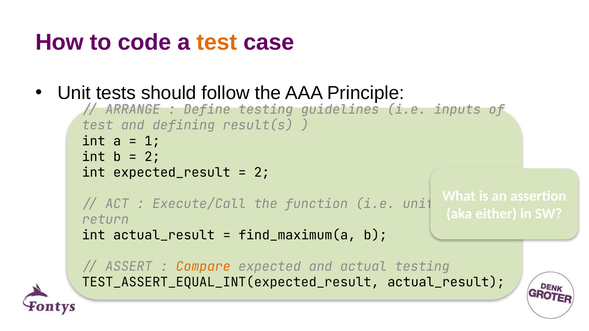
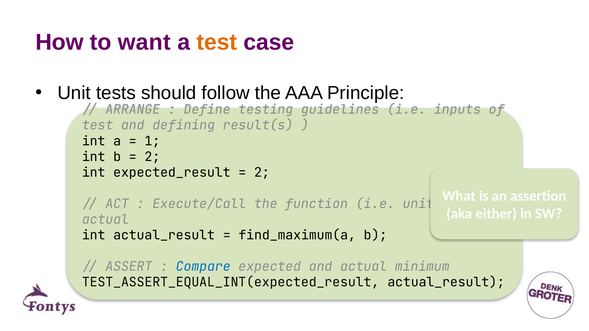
code: code -> want
return at (105, 220): return -> actual
Compare colour: orange -> blue
actual testing: testing -> minimum
